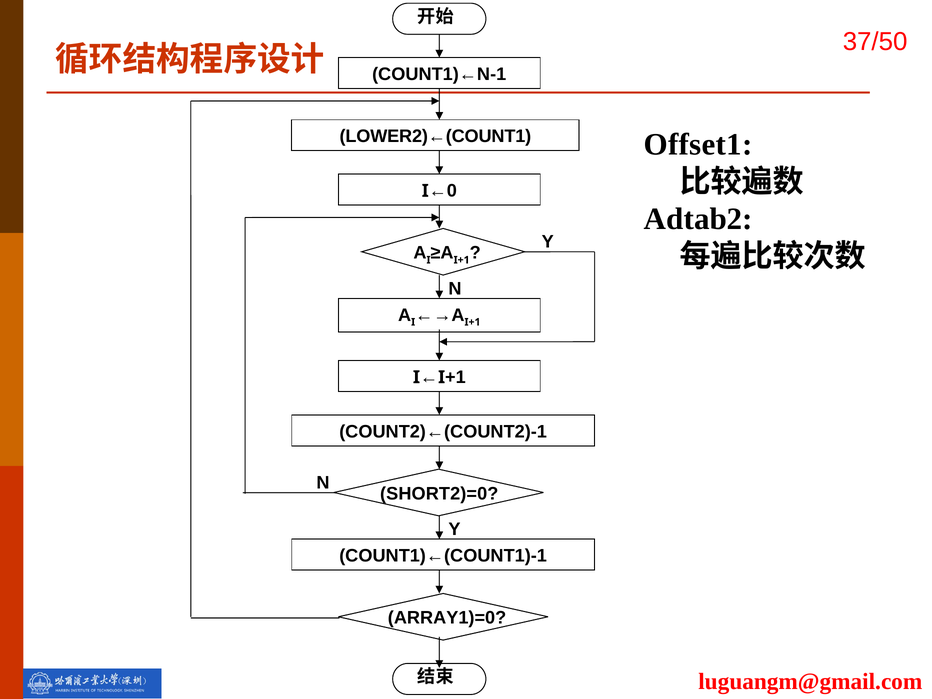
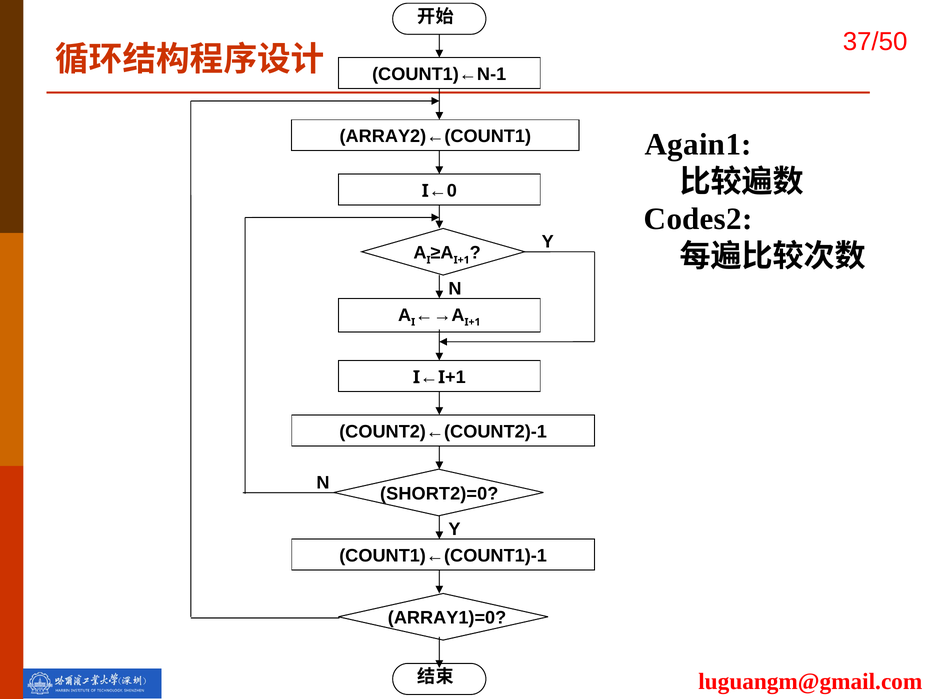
LOWER2)←(COUNT1: LOWER2)←(COUNT1 -> ARRAY2)←(COUNT1
Offset1: Offset1 -> Again1
Adtab2: Adtab2 -> Codes2
